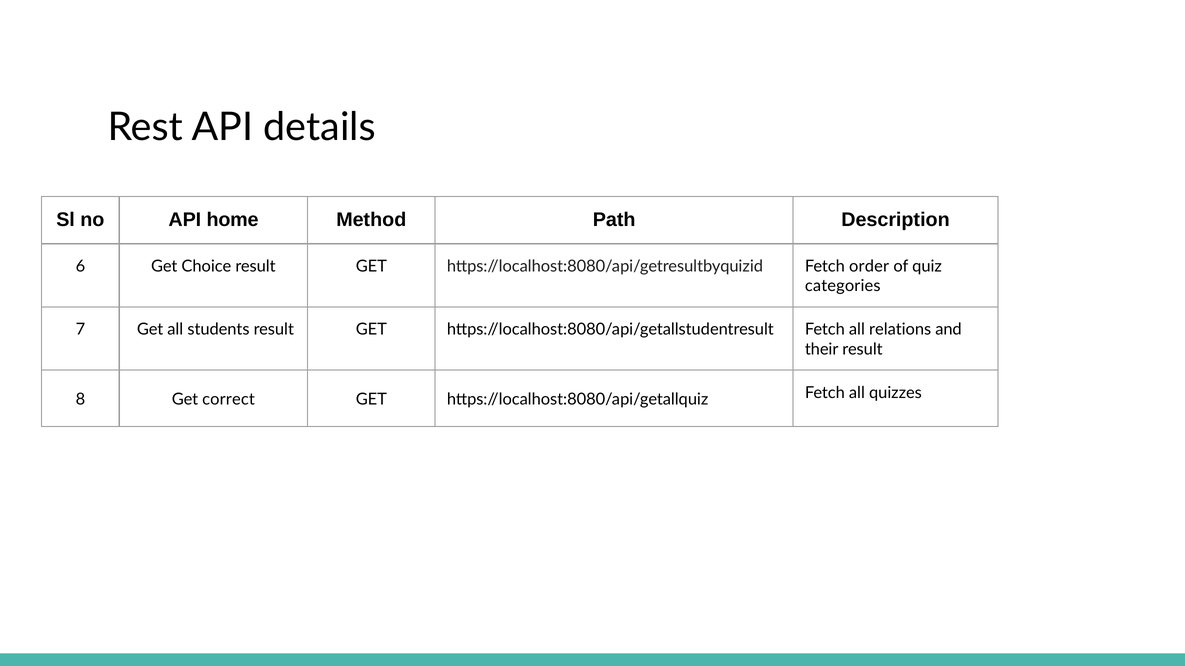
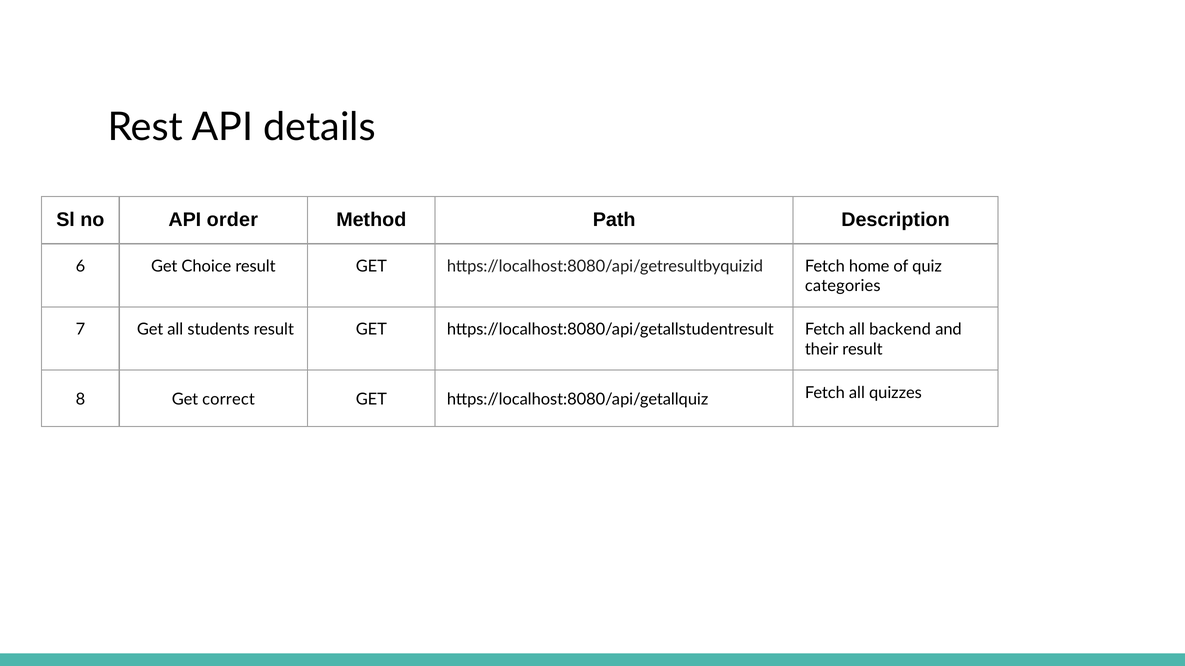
home: home -> order
order: order -> home
relations: relations -> backend
